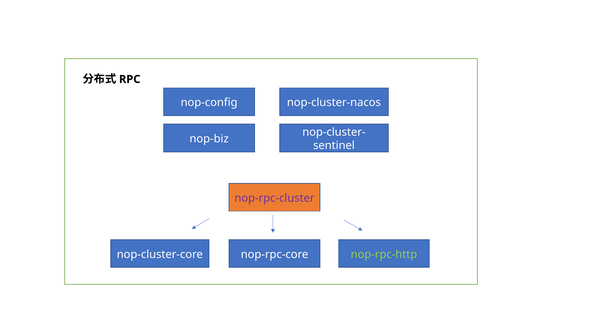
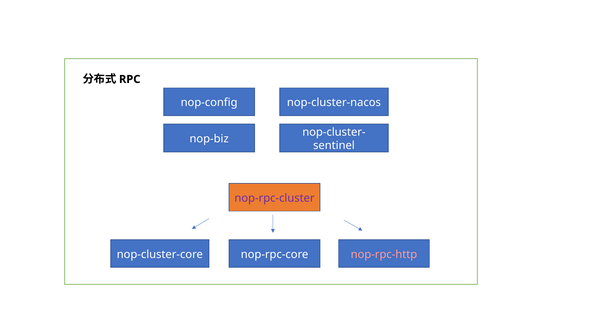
nop-rpc-http colour: light green -> pink
